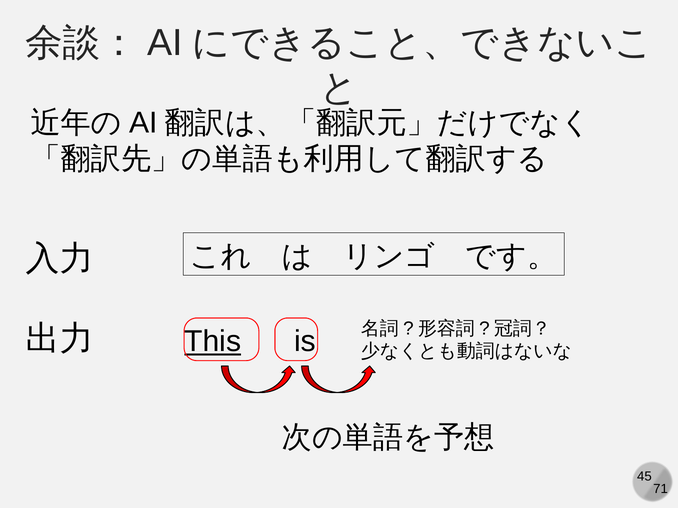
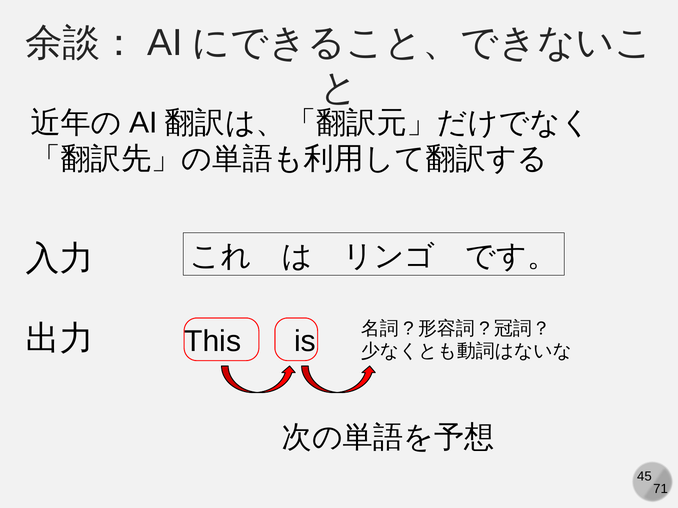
This underline: present -> none
